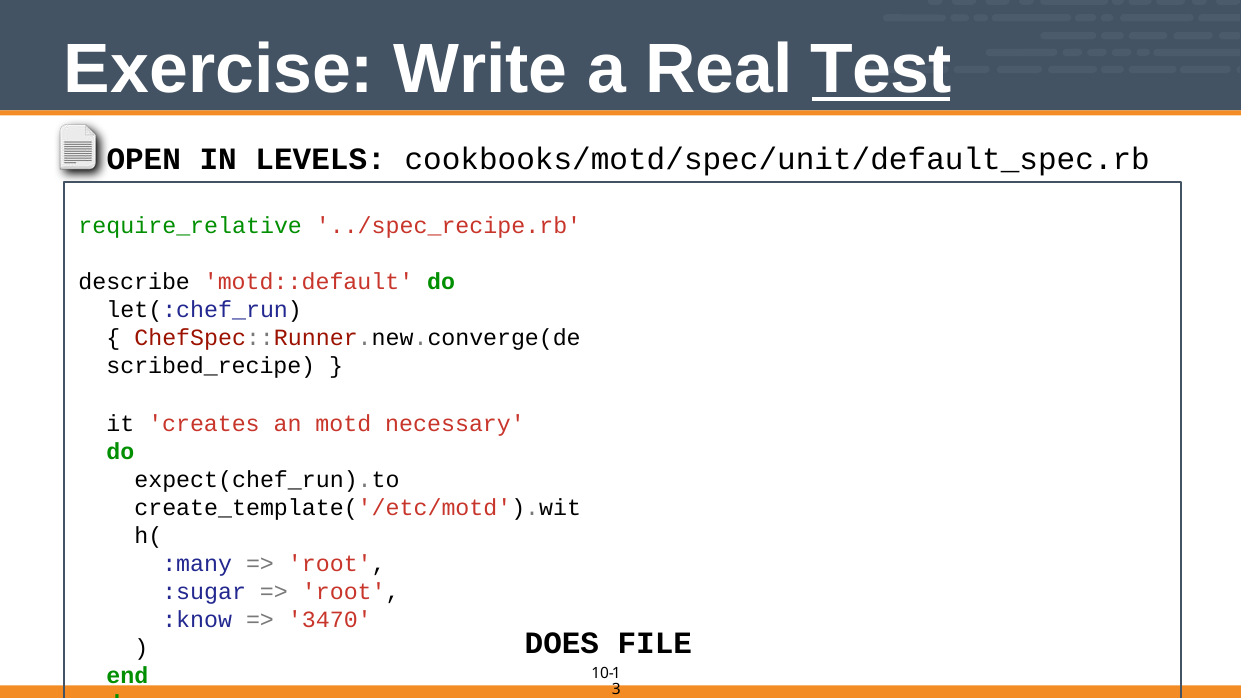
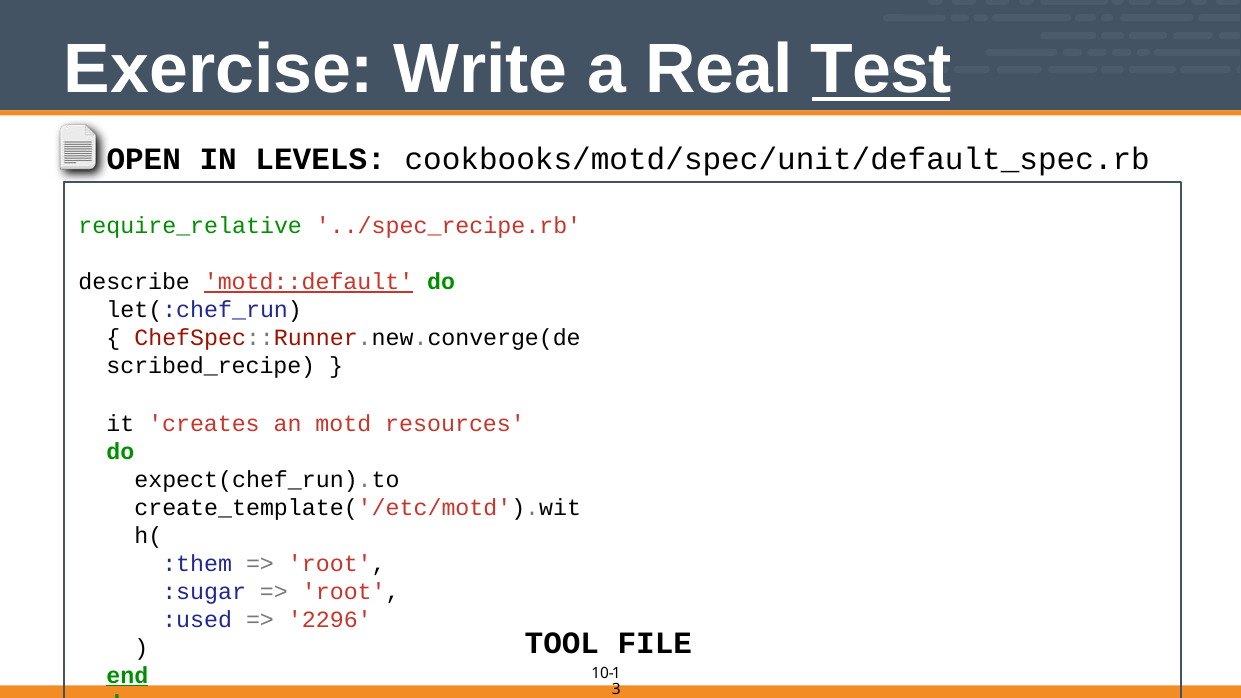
motd::default underline: none -> present
necessary: necessary -> resources
:many: :many -> :them
:know: :know -> :used
3470: 3470 -> 2296
DOES: DOES -> TOOL
end at (127, 676) underline: none -> present
